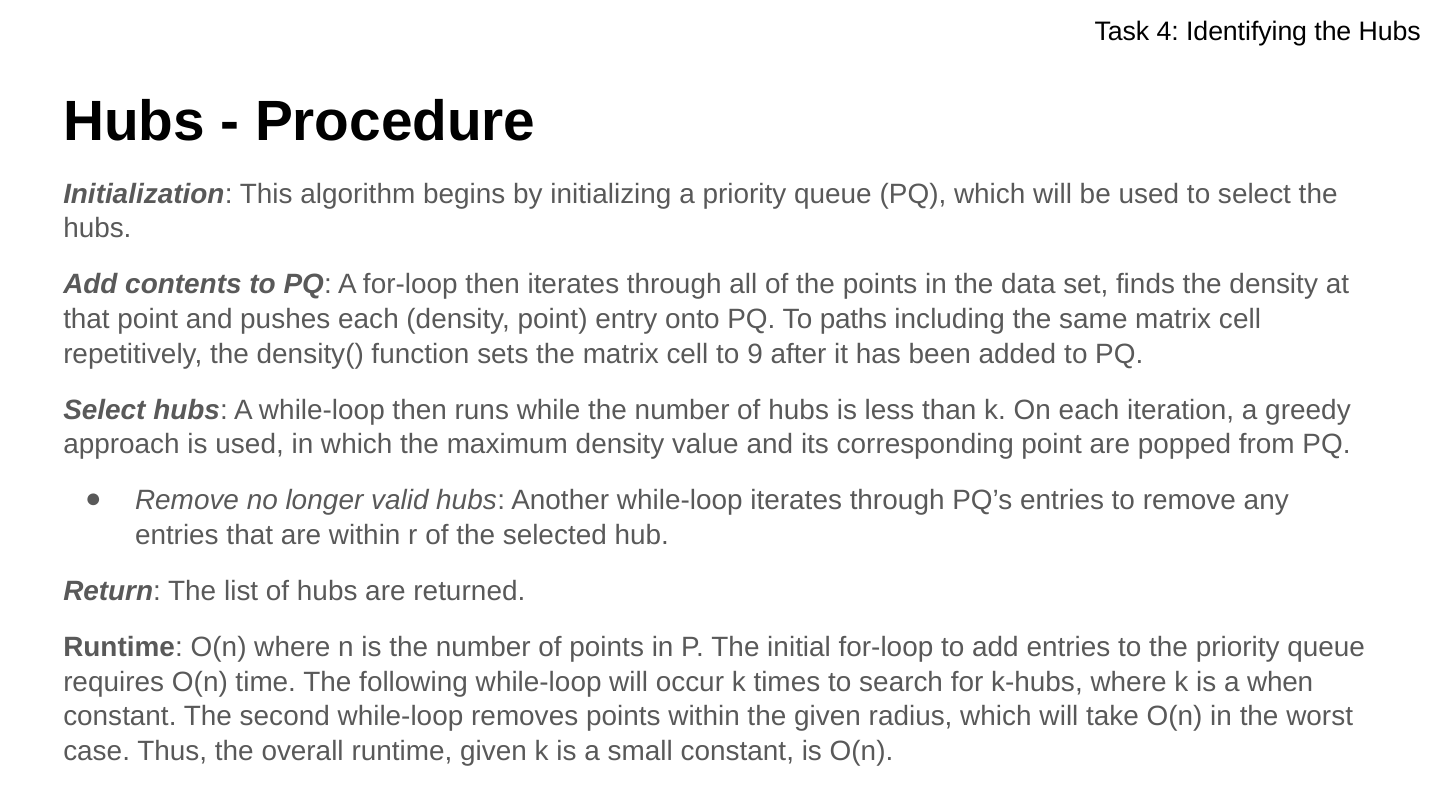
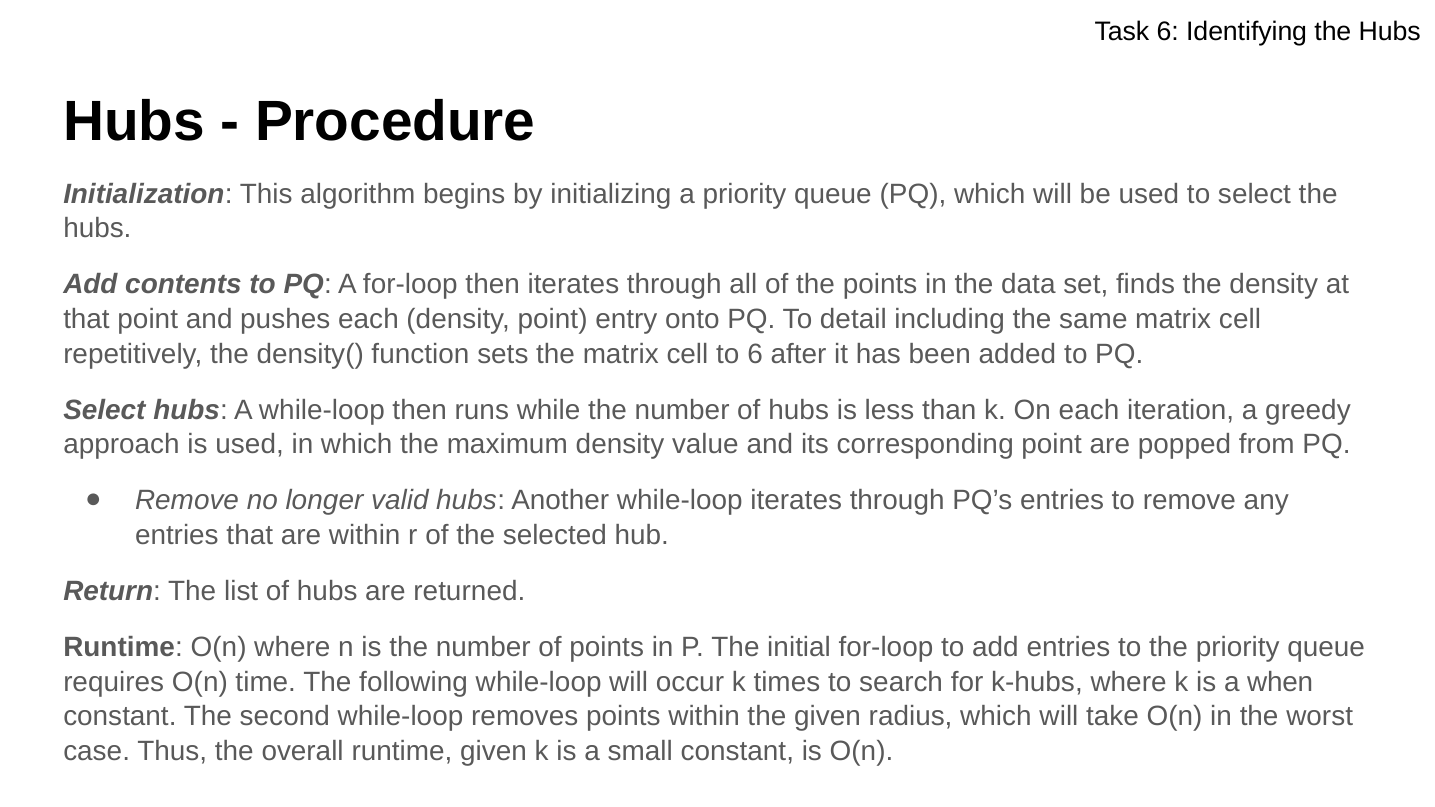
Task 4: 4 -> 6
paths: paths -> detail
to 9: 9 -> 6
